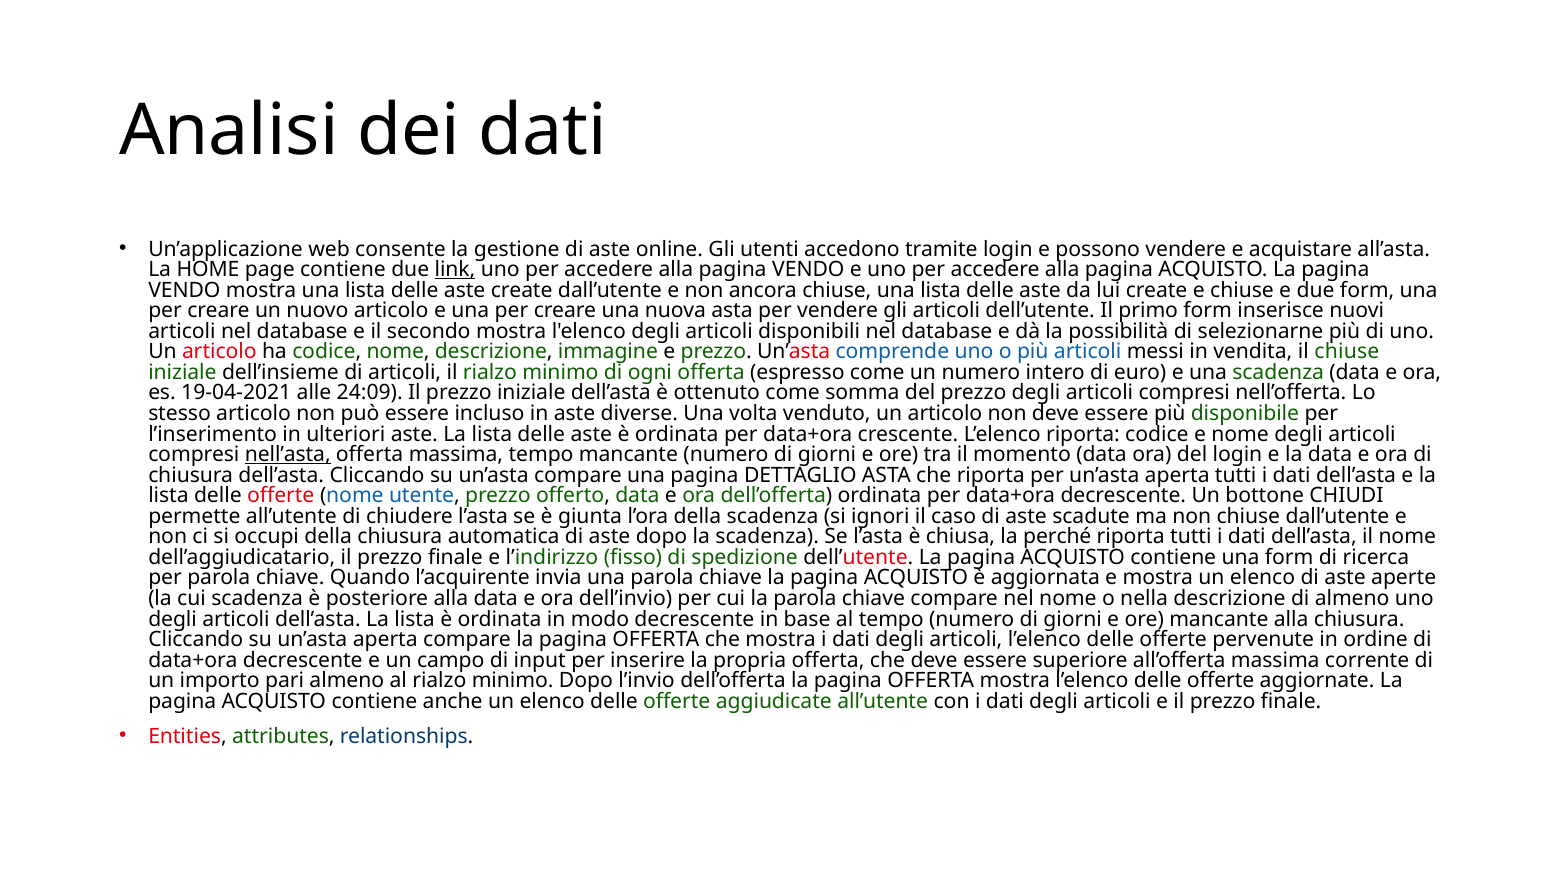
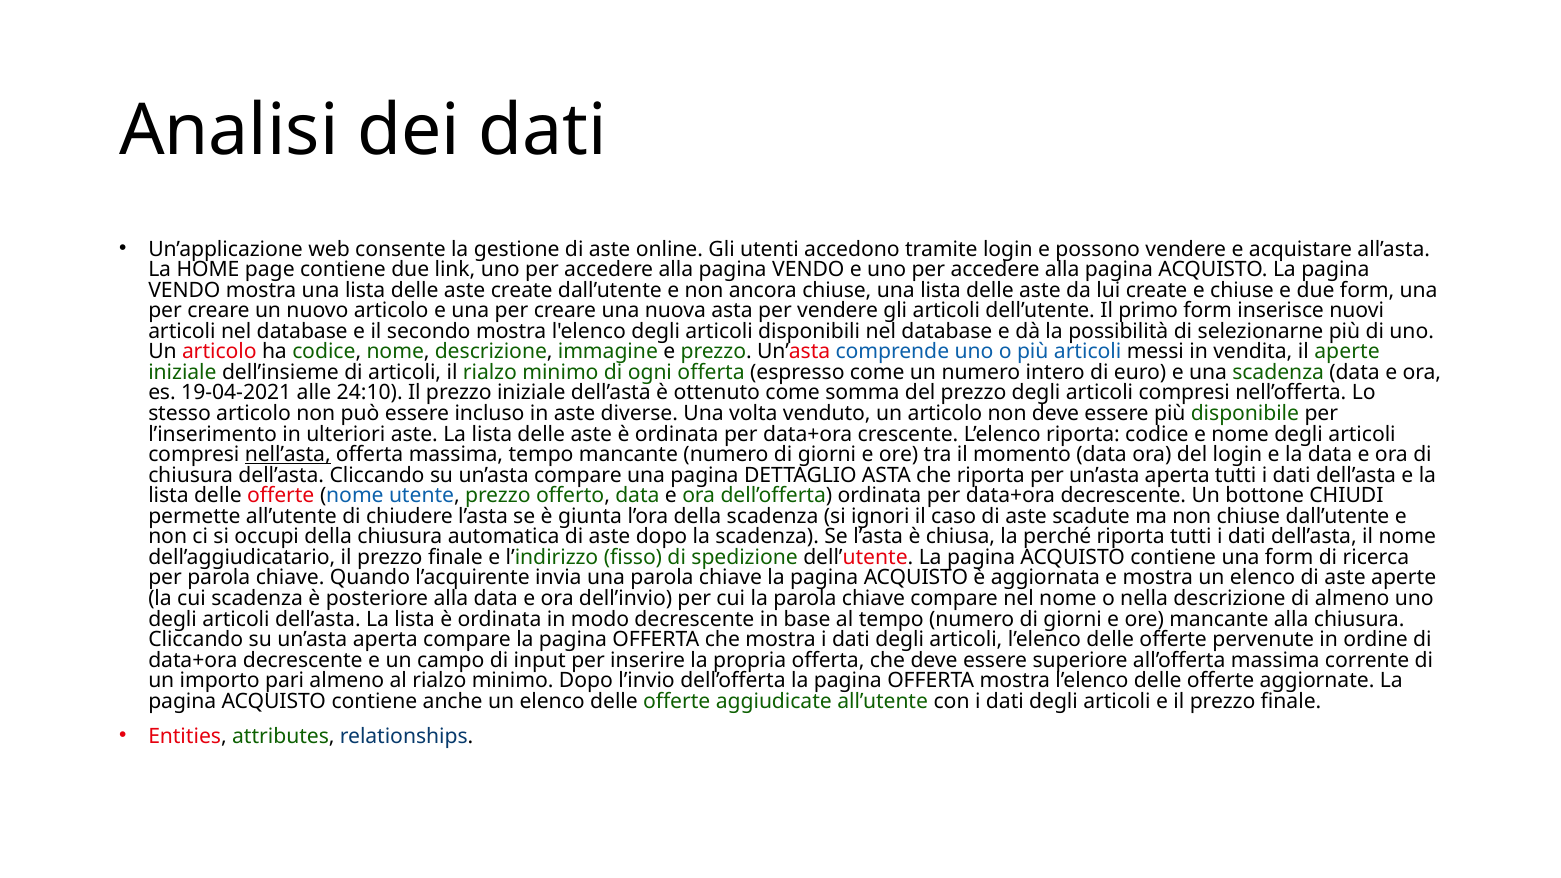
link underline: present -> none
il chiuse: chiuse -> aperte
24:09: 24:09 -> 24:10
